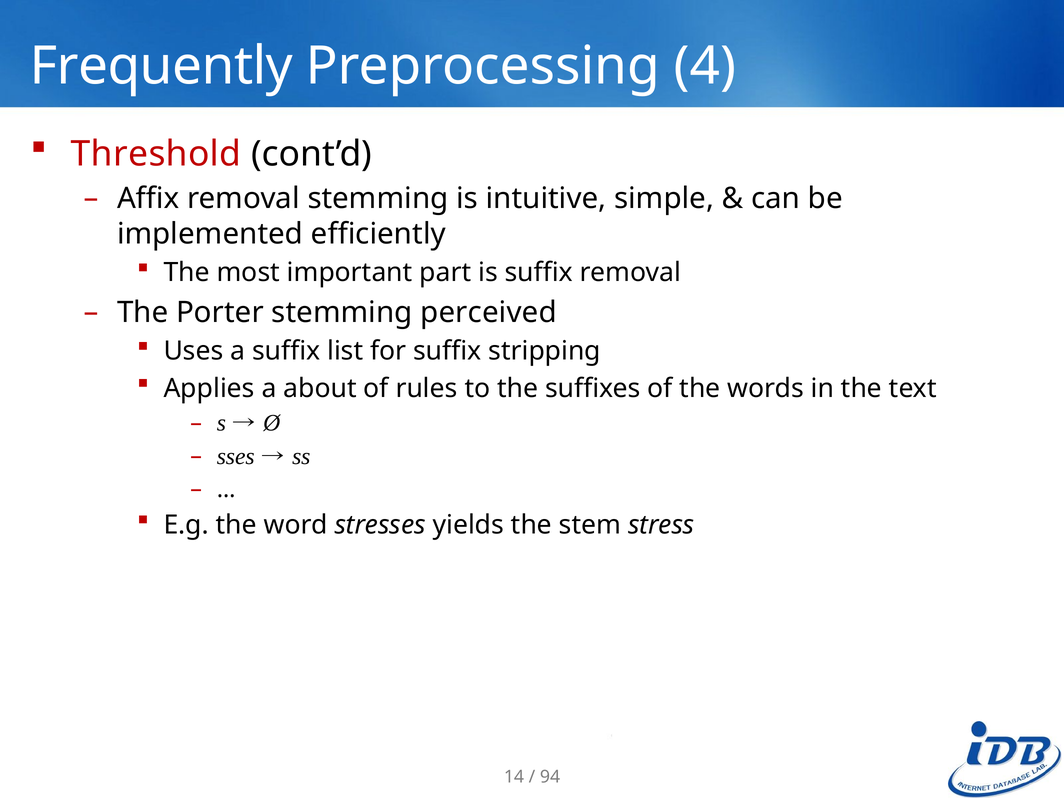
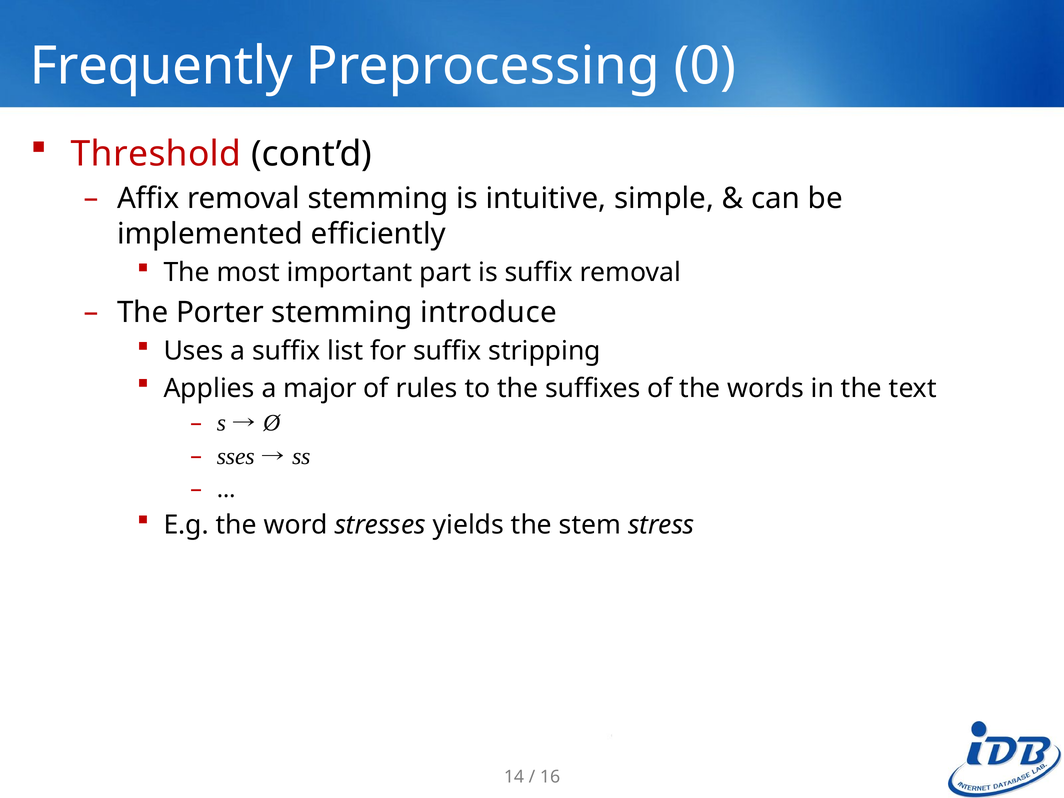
4: 4 -> 0
perceived: perceived -> introduce
about: about -> major
94: 94 -> 16
